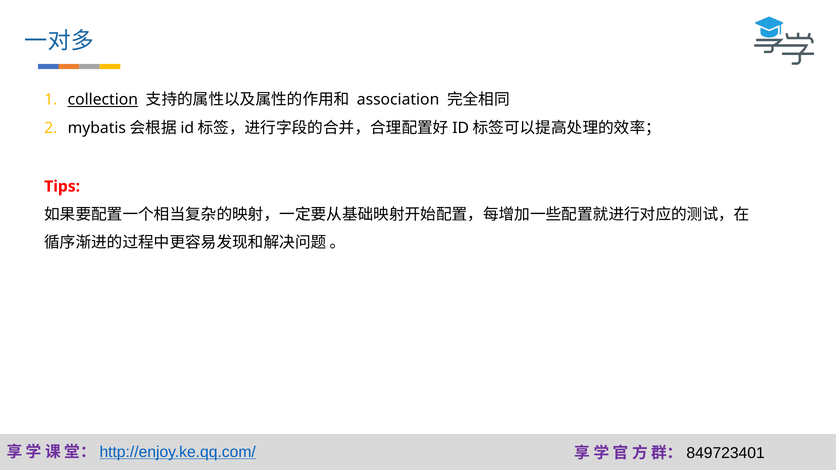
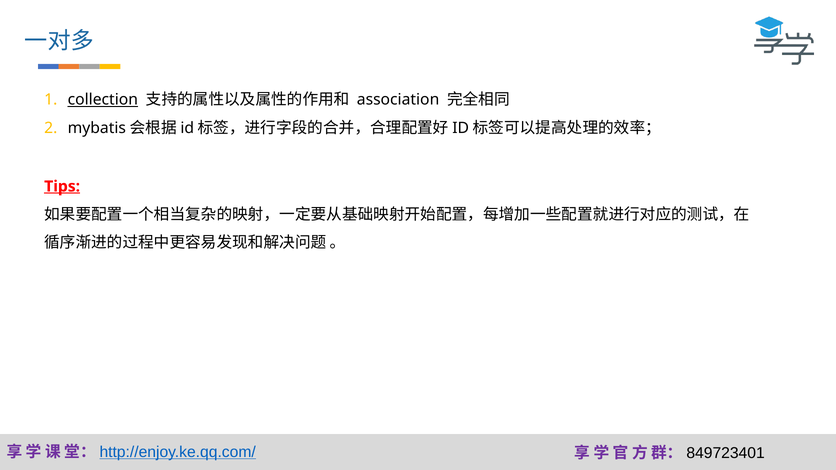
Tips underline: none -> present
